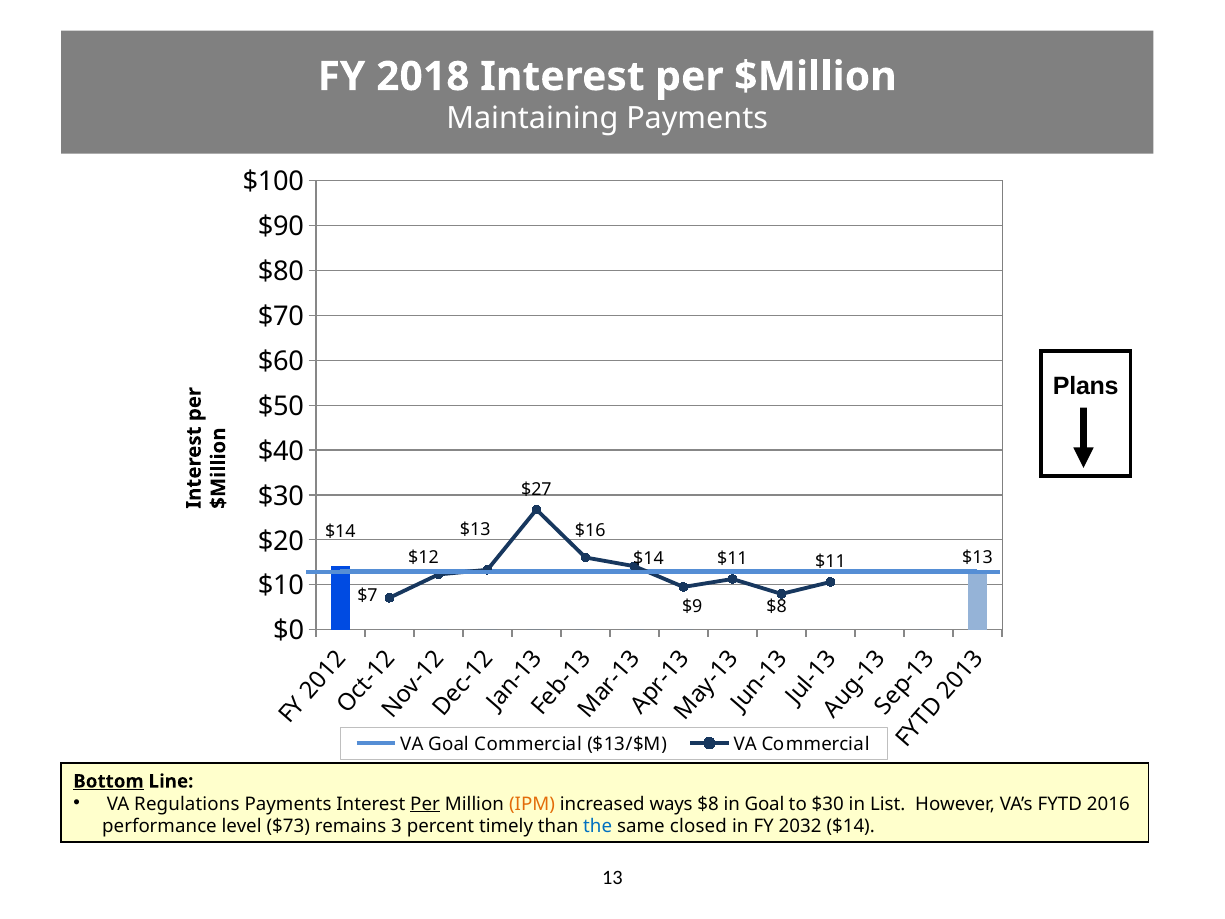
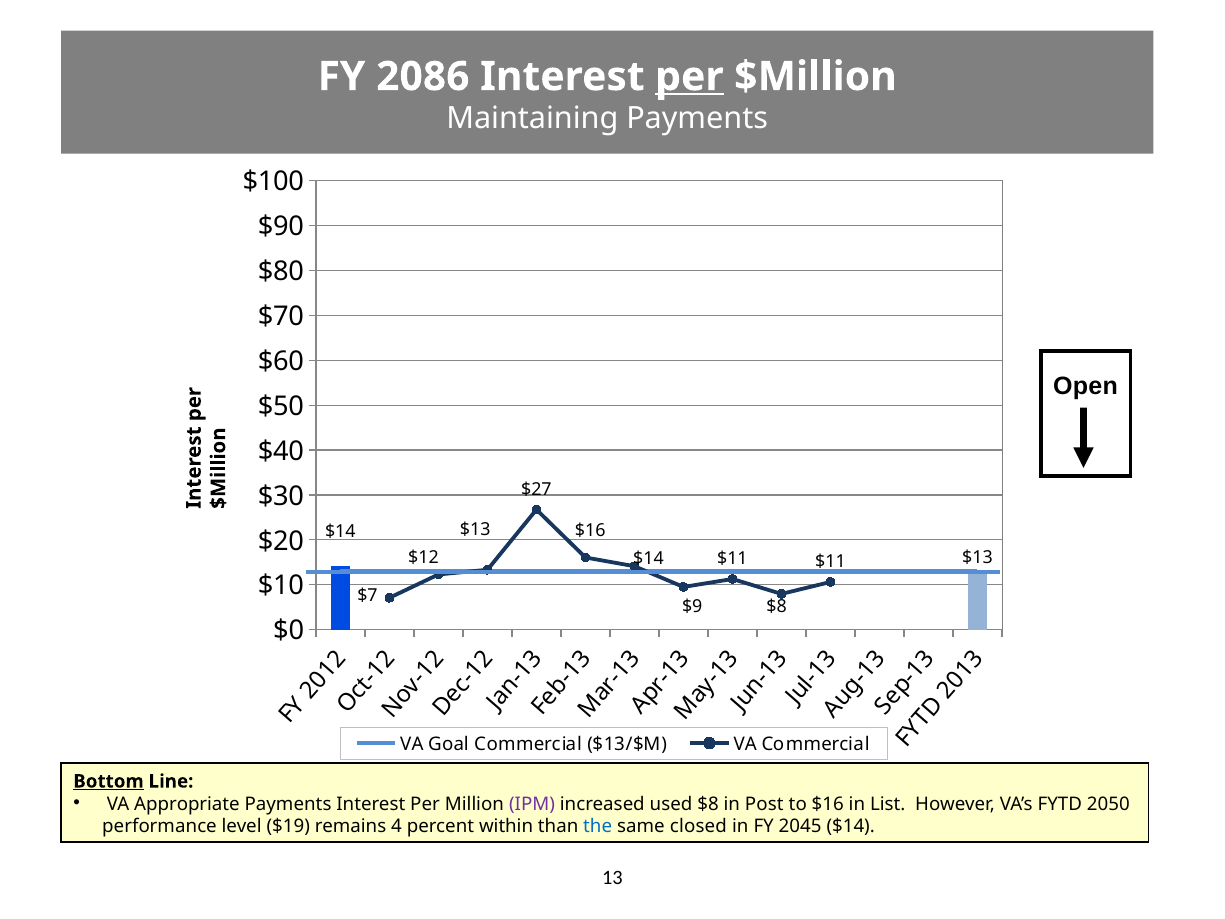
2018: 2018 -> 2086
per at (689, 77) underline: none -> present
Plans: Plans -> Open
Regulations: Regulations -> Appropriate
Per at (425, 804) underline: present -> none
IPM colour: orange -> purple
ways: ways -> used
in Goal: Goal -> Post
to $30: $30 -> $16
2016: 2016 -> 2050
$73: $73 -> $19
remains 3: 3 -> 4
timely: timely -> within
2032: 2032 -> 2045
